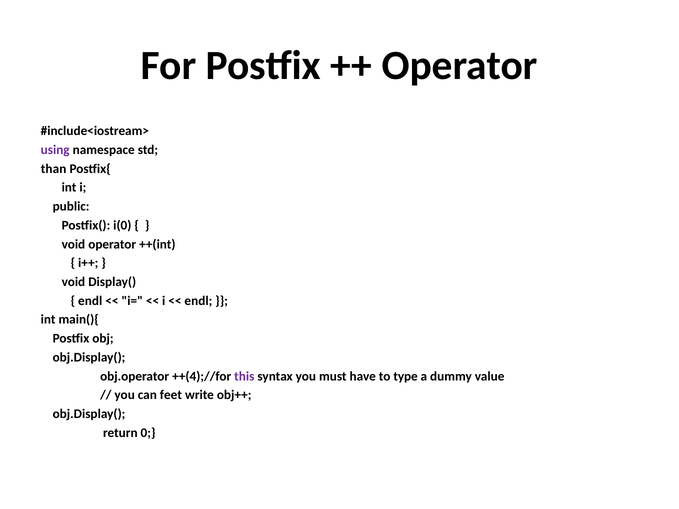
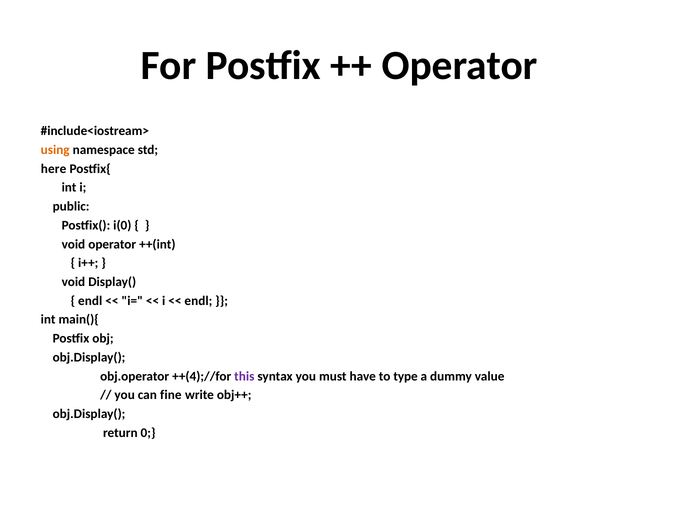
using colour: purple -> orange
than: than -> here
feet: feet -> fine
